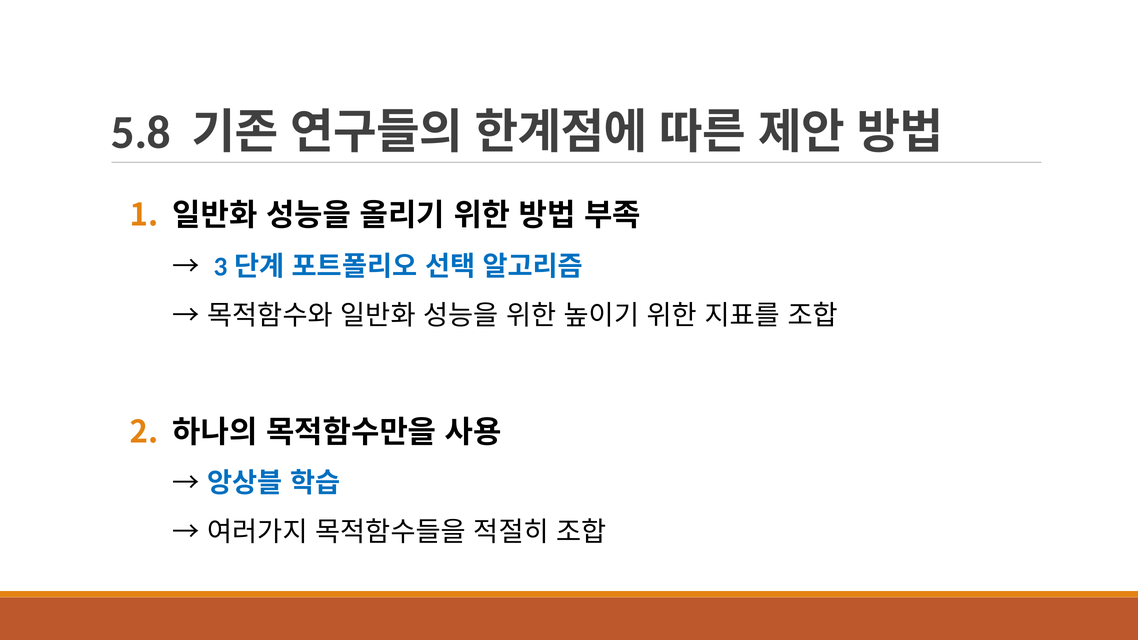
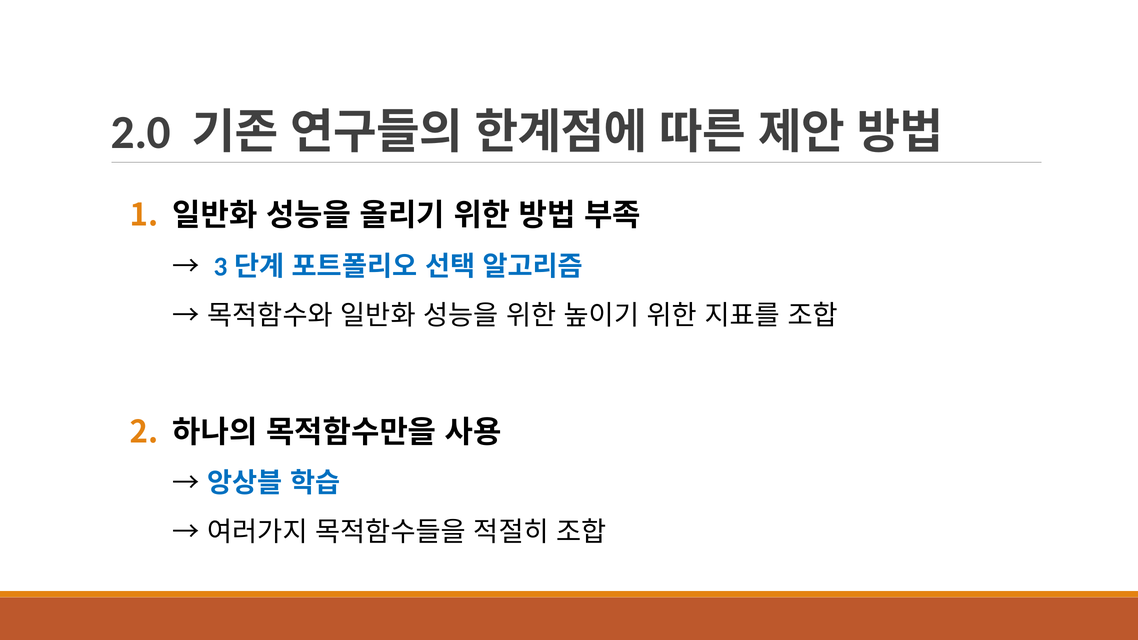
5.8: 5.8 -> 2.0
